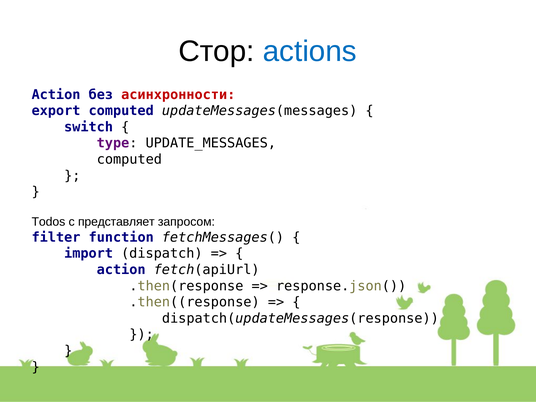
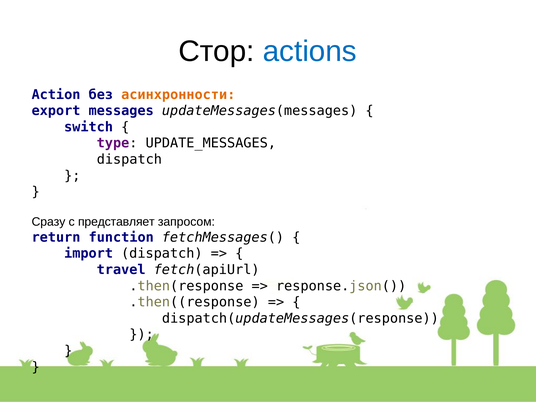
асинхронности colour: red -> orange
export computed: computed -> messages
computed at (129, 159): computed -> dispatch
Todos: Todos -> Сразу
filter: filter -> return
action at (121, 270): action -> travel
